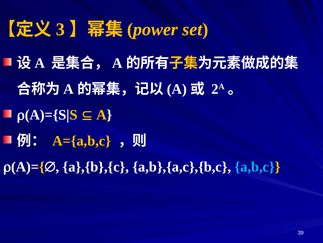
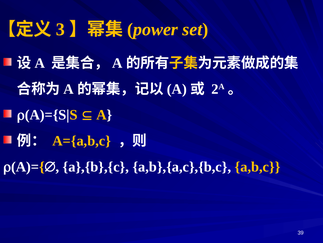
a,b,c colour: light blue -> yellow
